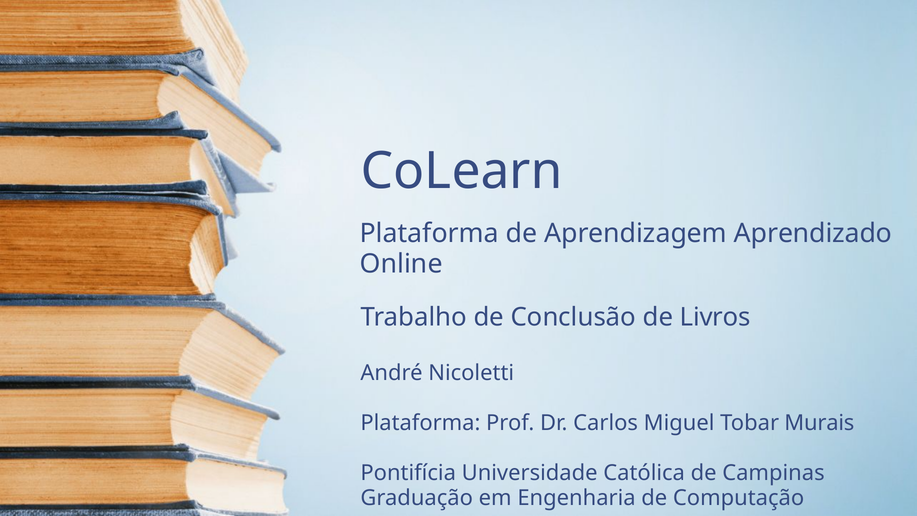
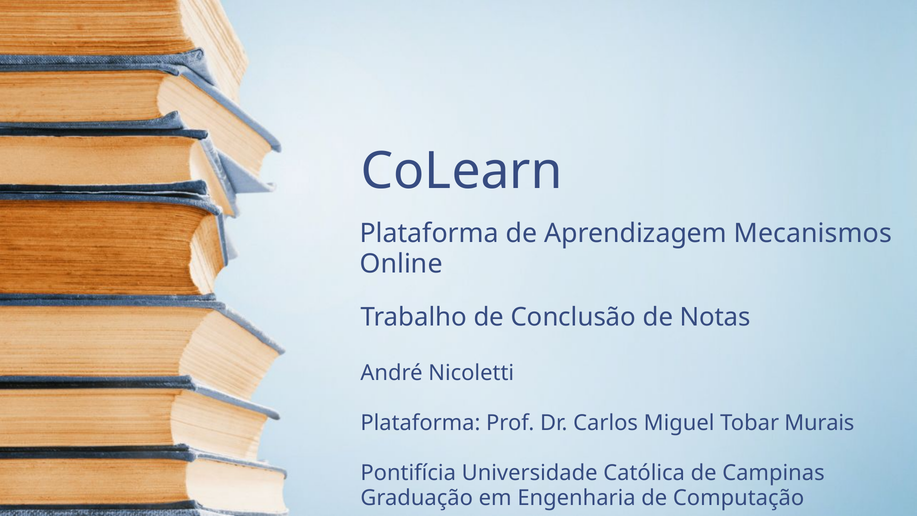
Aprendizado: Aprendizado -> Mecanismos
Livros: Livros -> Notas
